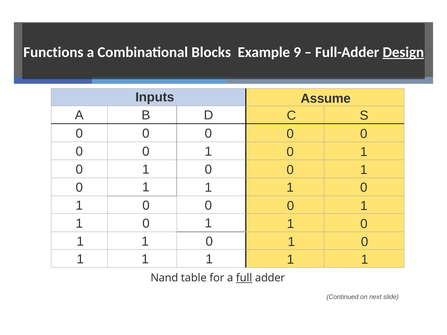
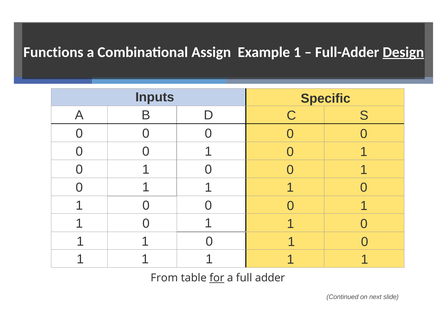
Blocks: Blocks -> Assign
Example 9: 9 -> 1
Assume: Assume -> Specific
Nand: Nand -> From
for underline: none -> present
full underline: present -> none
